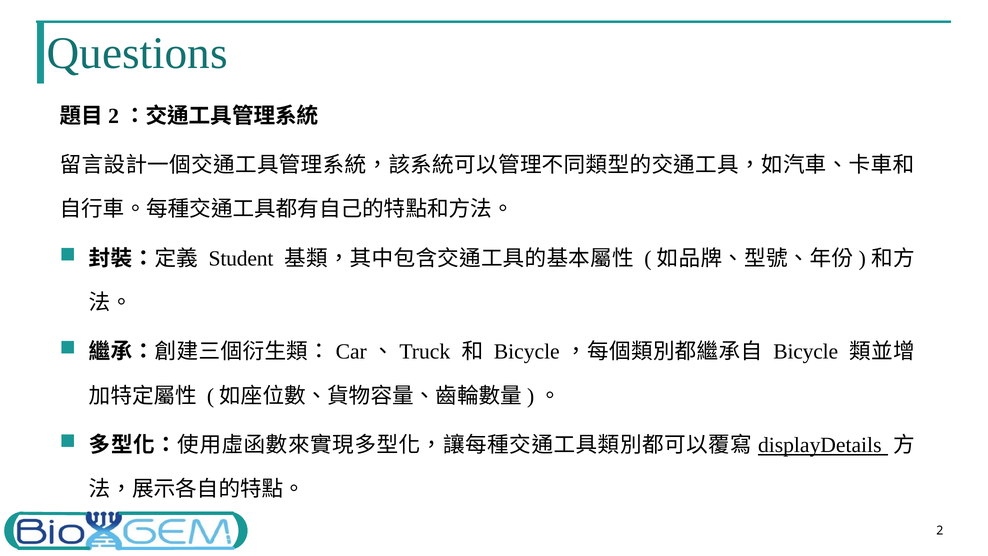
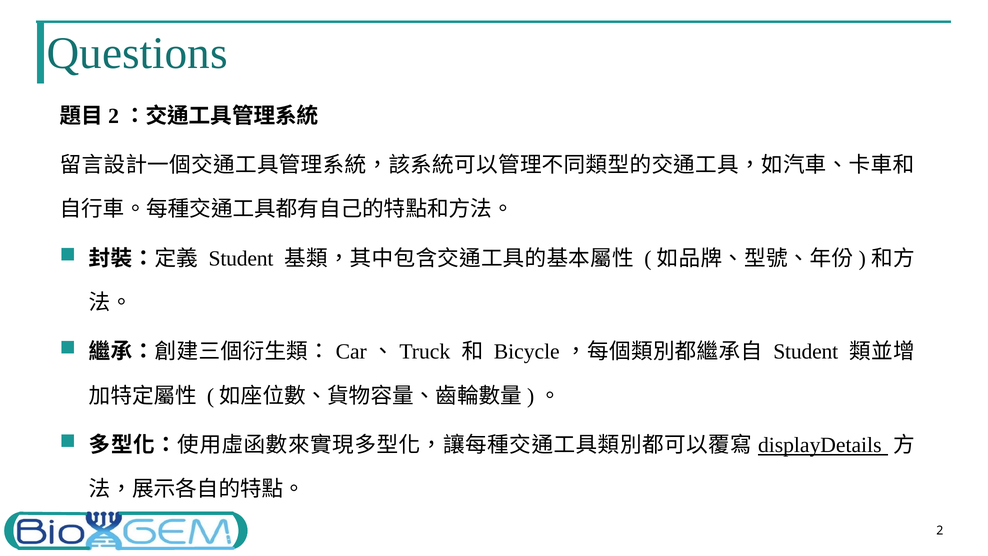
Bicycle at (806, 352): Bicycle -> Student
